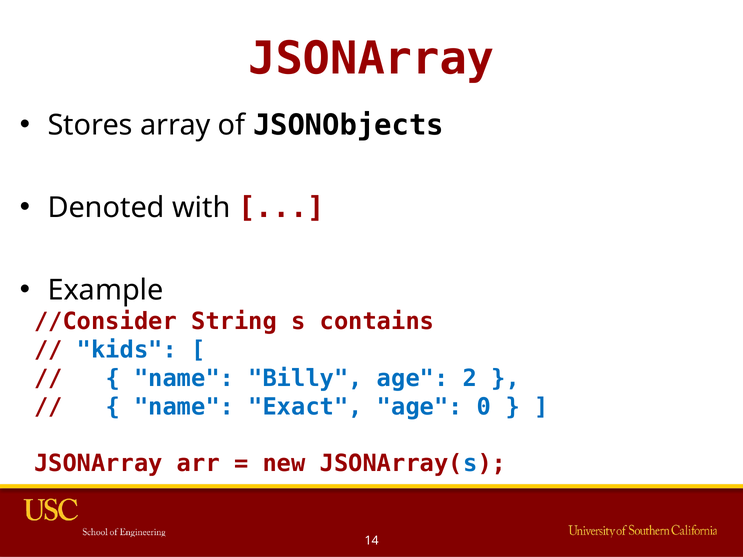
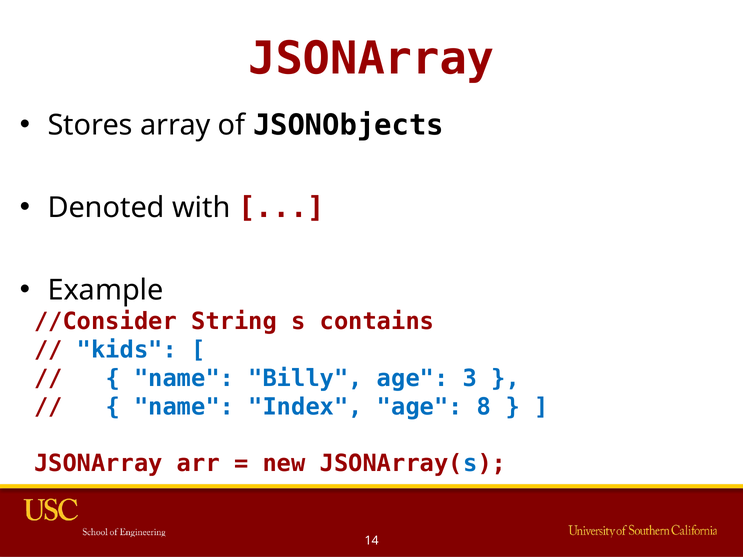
2: 2 -> 3
Exact: Exact -> Index
0: 0 -> 8
